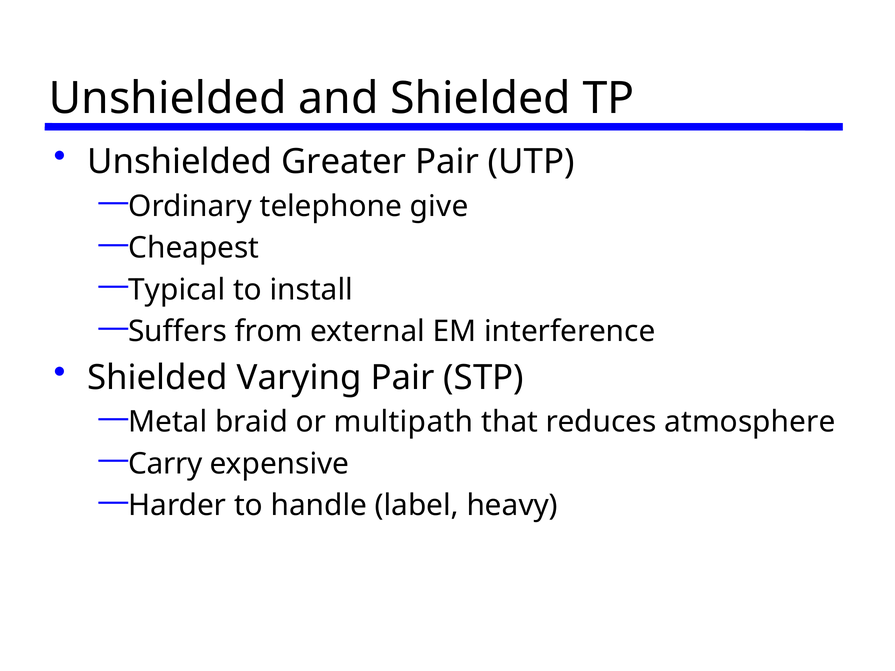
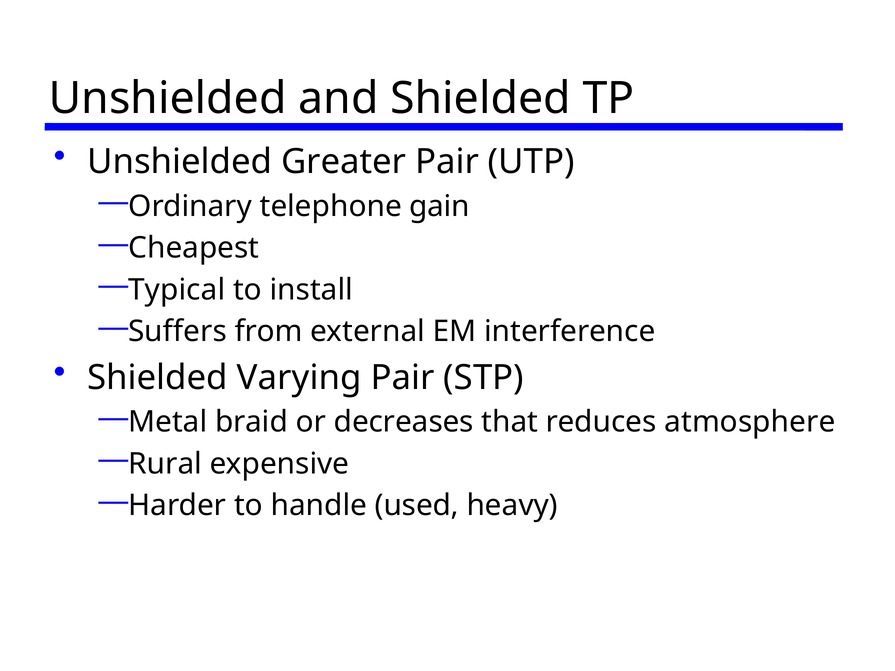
give: give -> gain
multipath: multipath -> decreases
Carry: Carry -> Rural
label: label -> used
